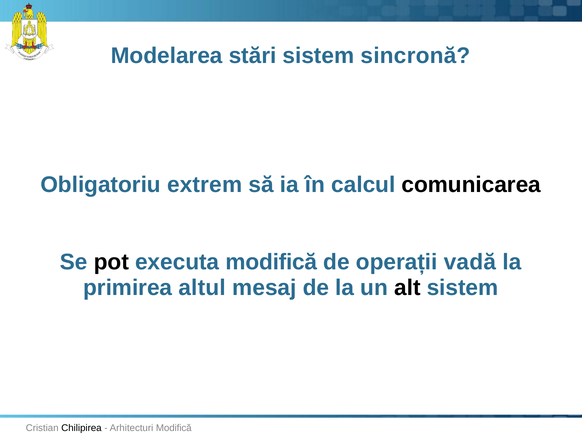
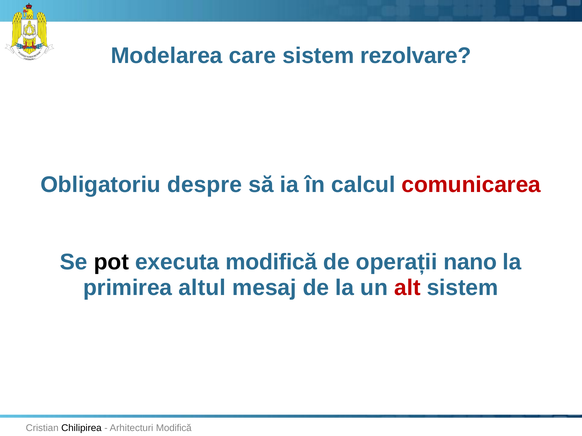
stări: stări -> care
sincronă: sincronă -> rezolvare
extrem: extrem -> despre
comunicarea colour: black -> red
vadă: vadă -> nano
alt colour: black -> red
